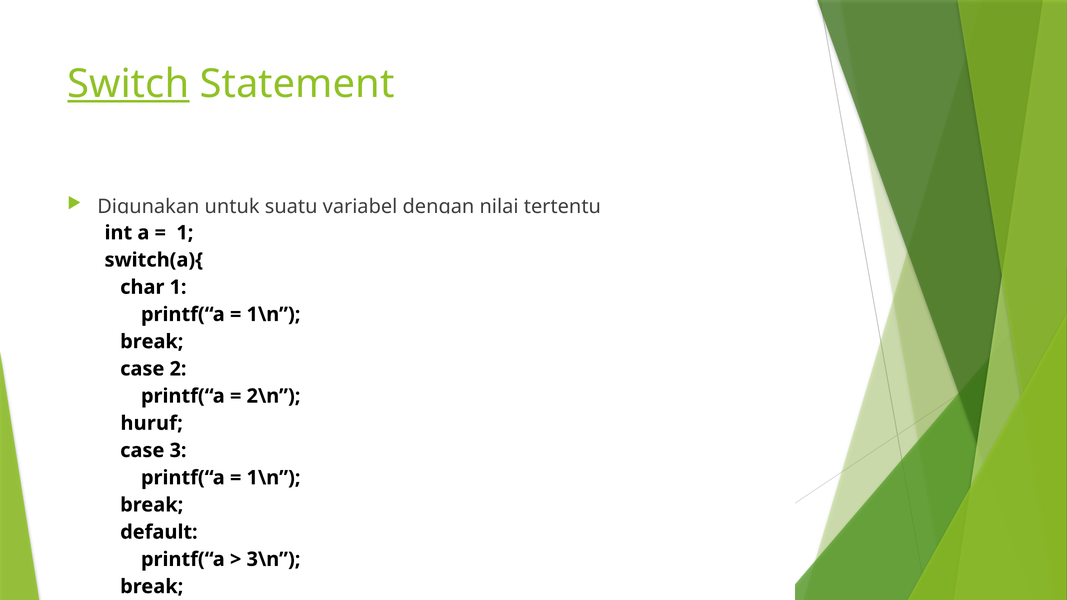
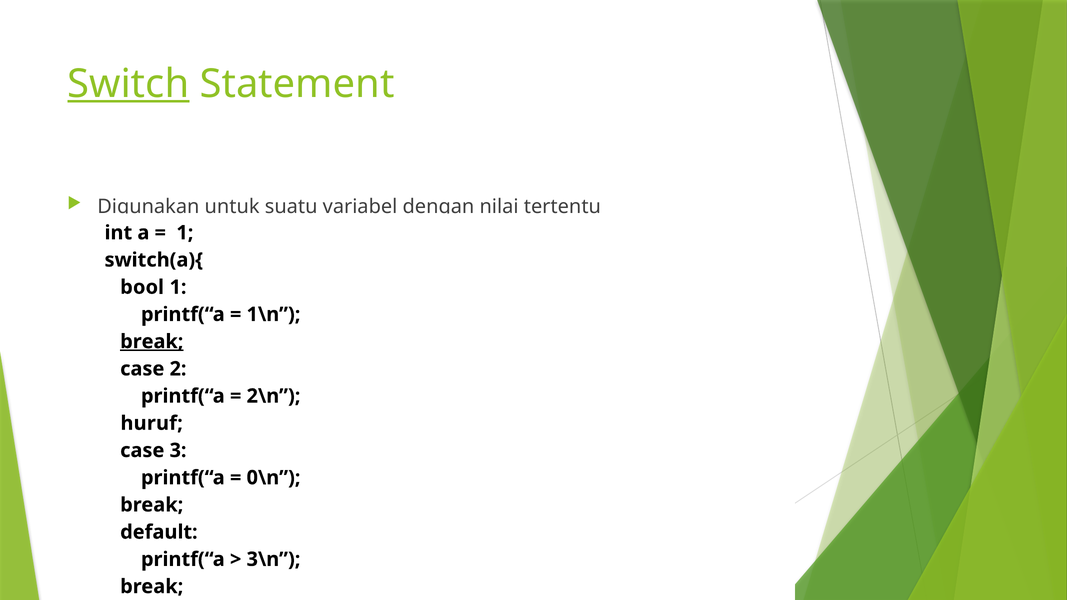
char: char -> bool
break at (152, 342) underline: none -> present
1\n at (274, 478): 1\n -> 0\n
